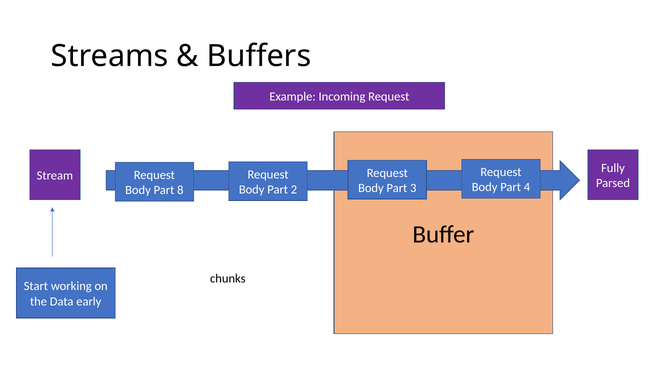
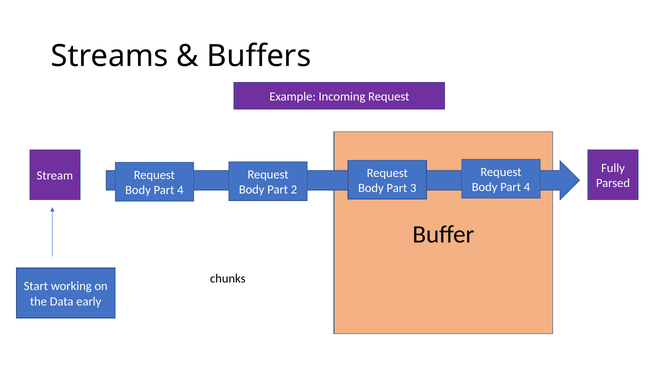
8 at (180, 190): 8 -> 4
